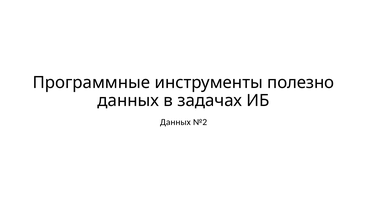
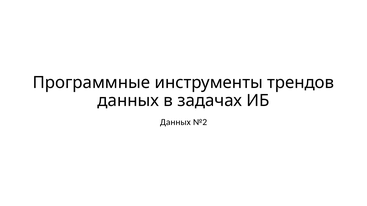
полезно: полезно -> трендов
